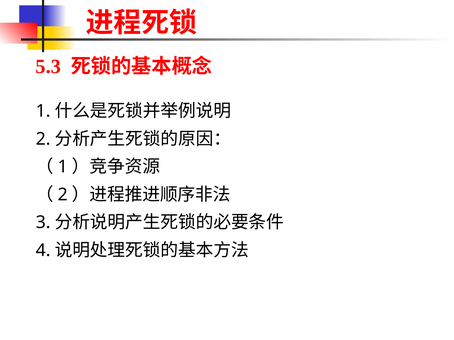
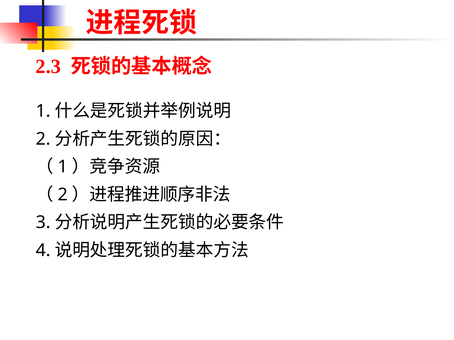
5.3: 5.3 -> 2.3
